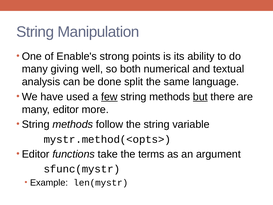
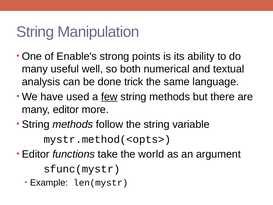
giving: giving -> useful
split: split -> trick
but underline: present -> none
terms: terms -> world
